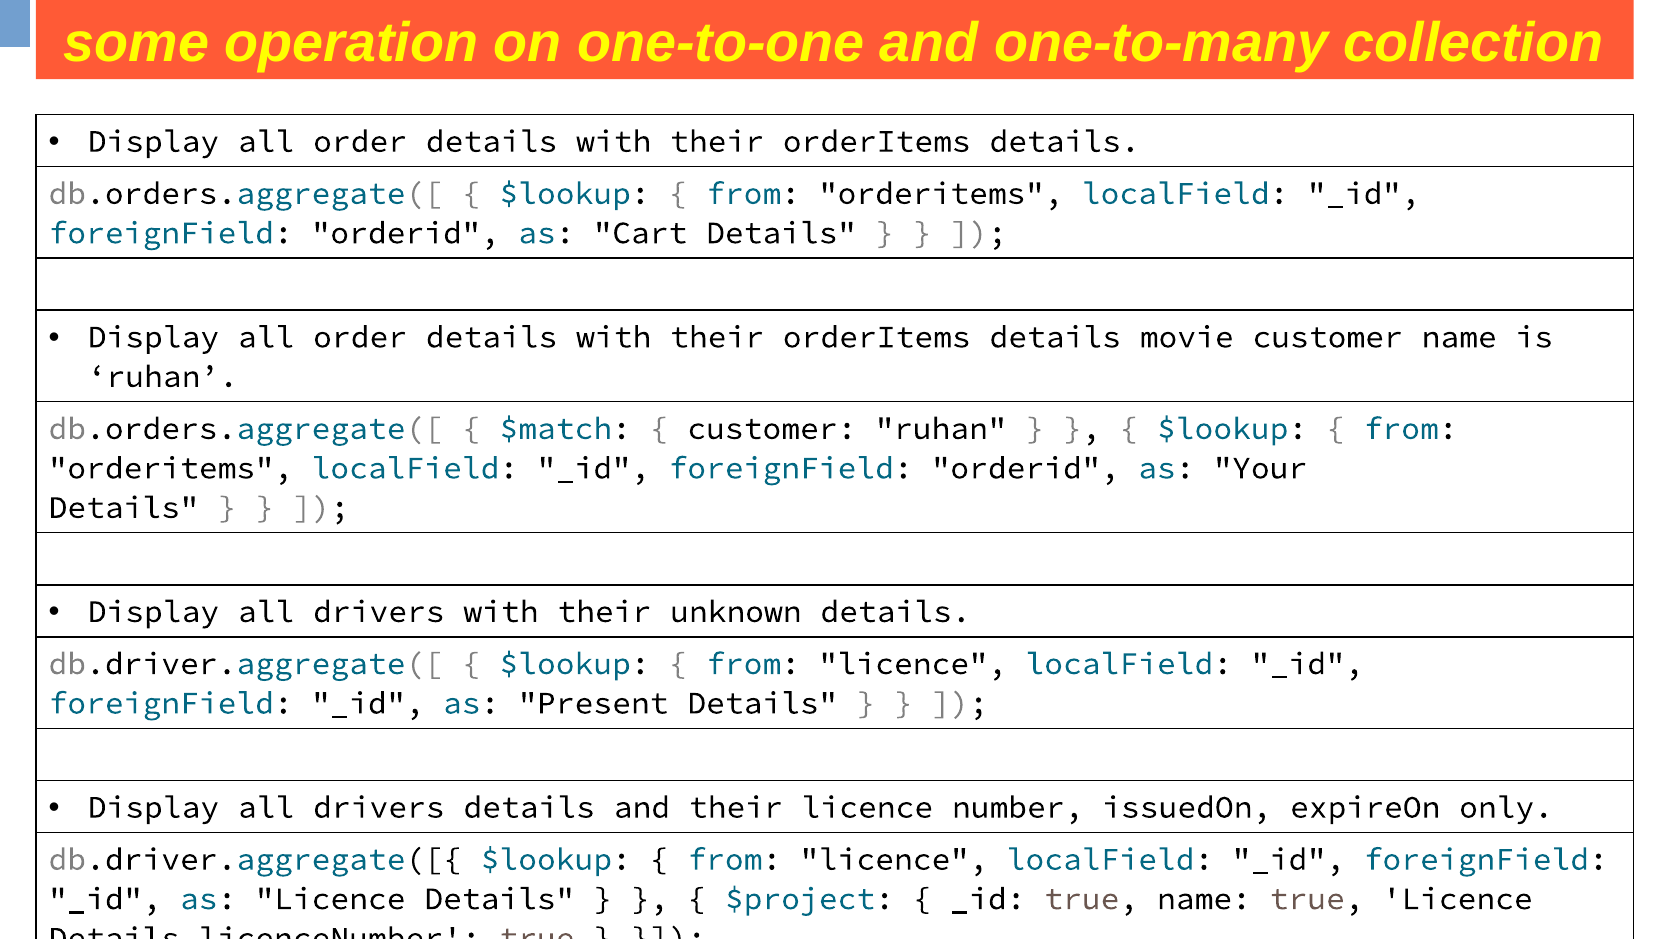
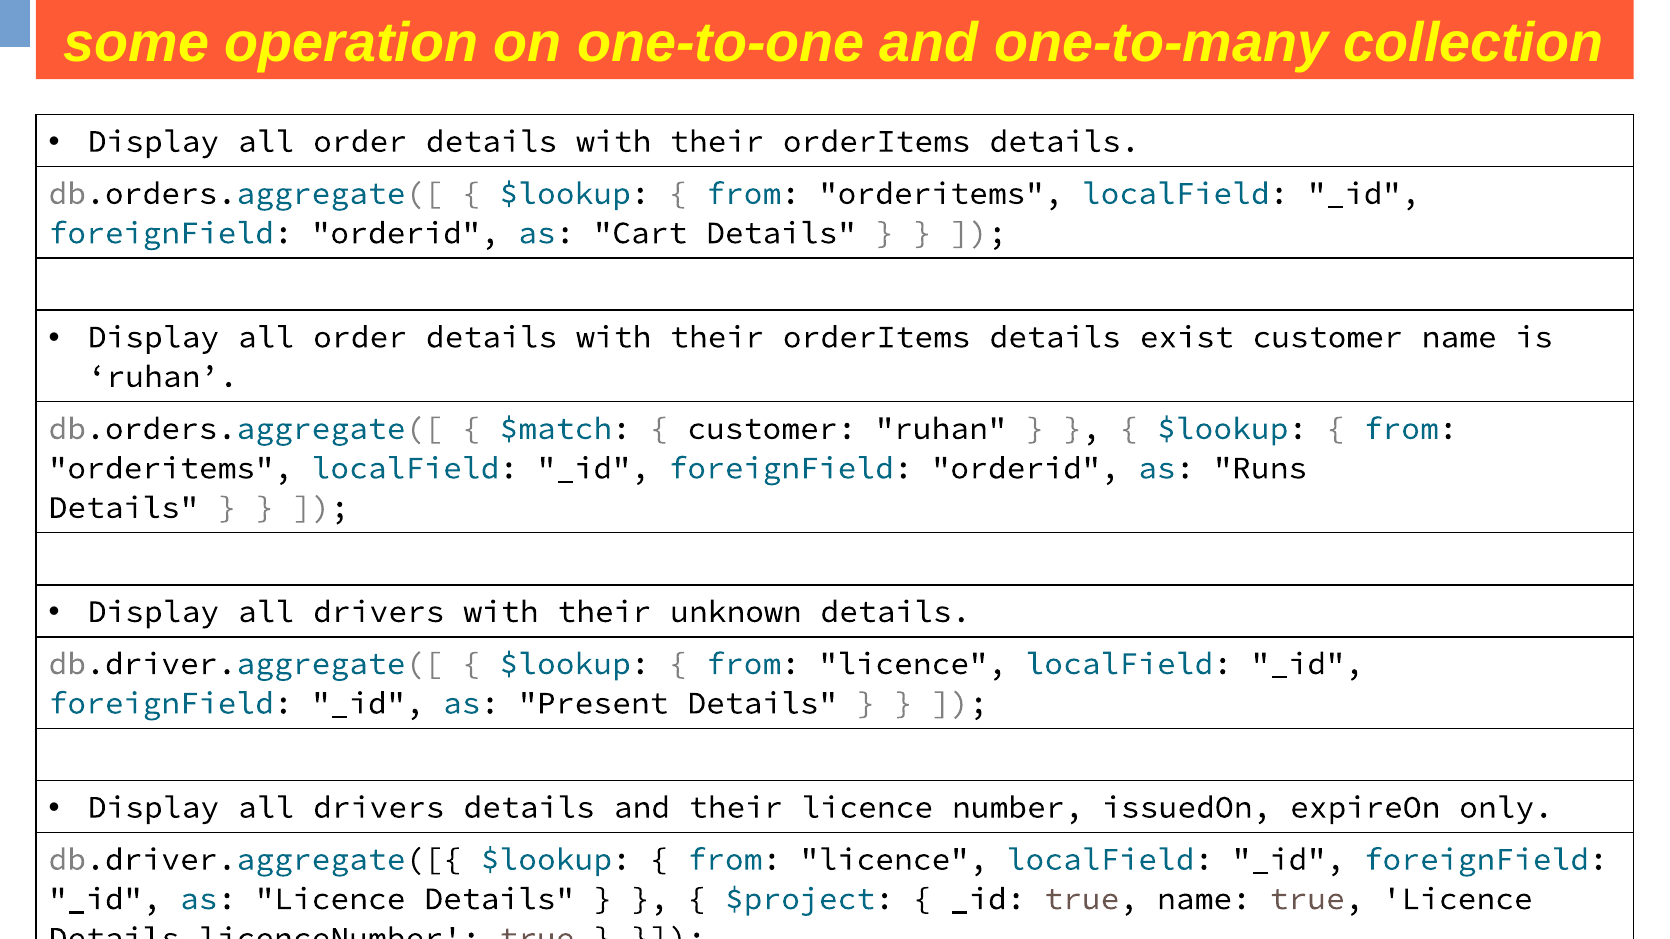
movie: movie -> exist
Your: Your -> Runs
